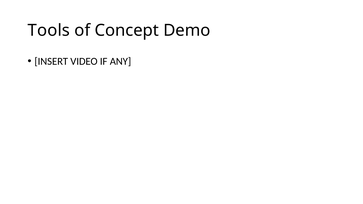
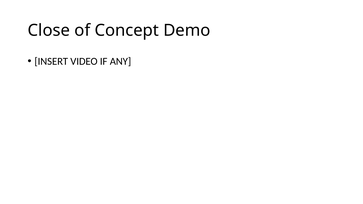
Tools: Tools -> Close
